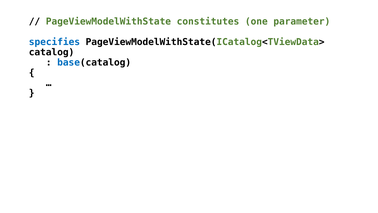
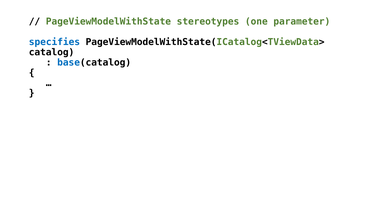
constitutes: constitutes -> stereotypes
